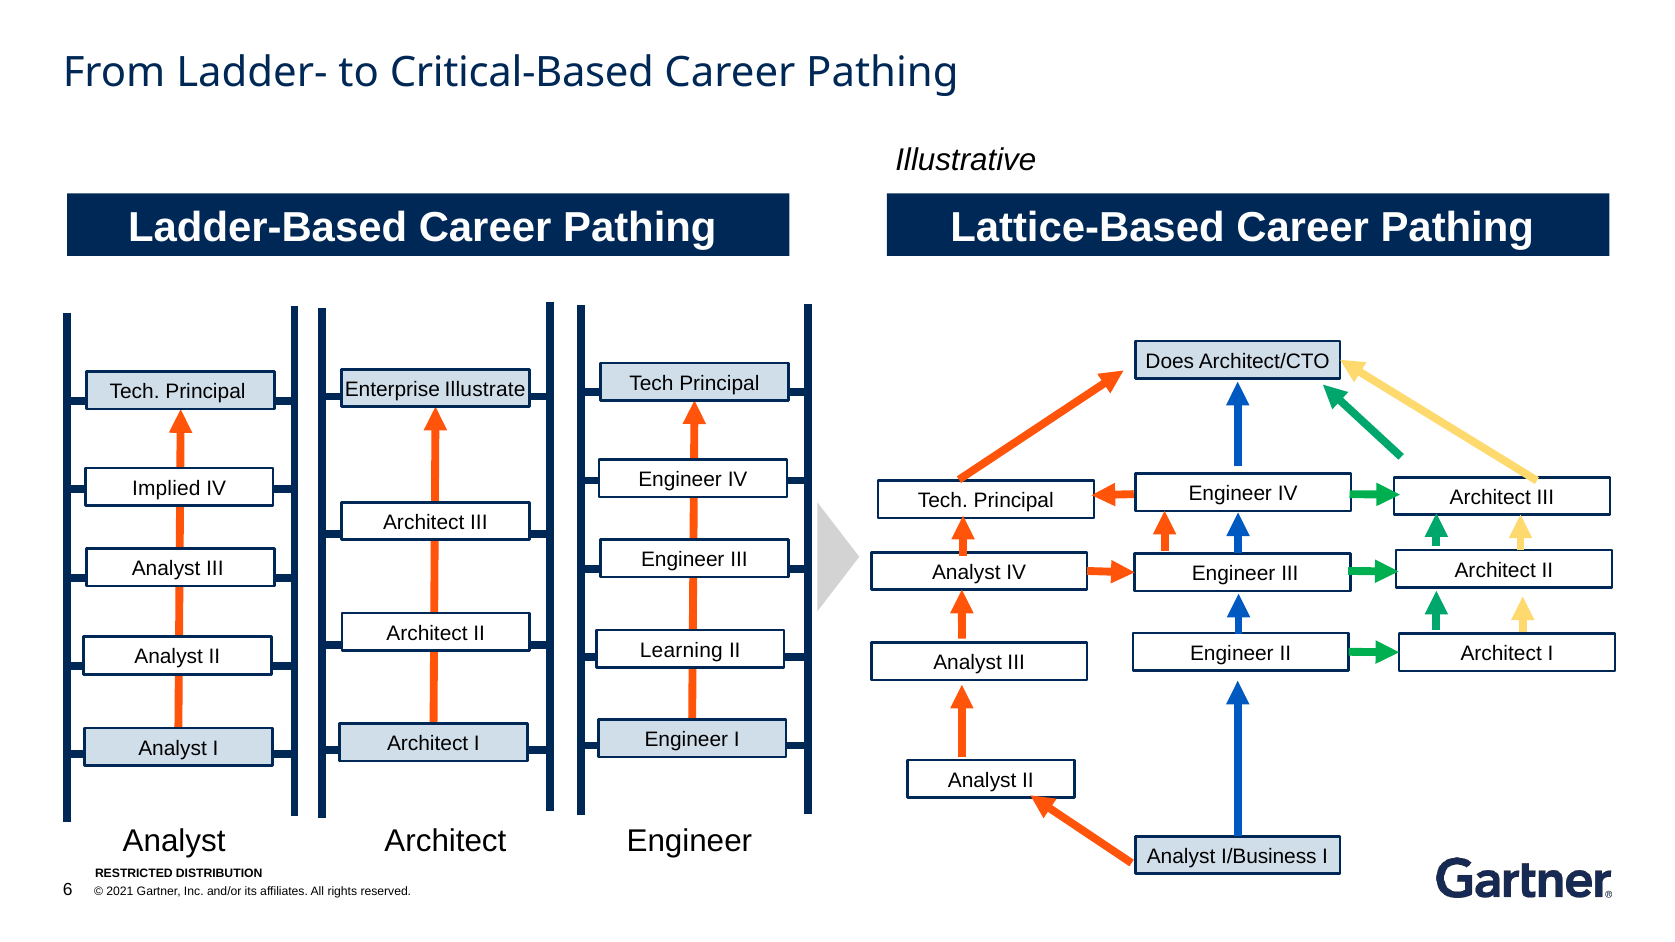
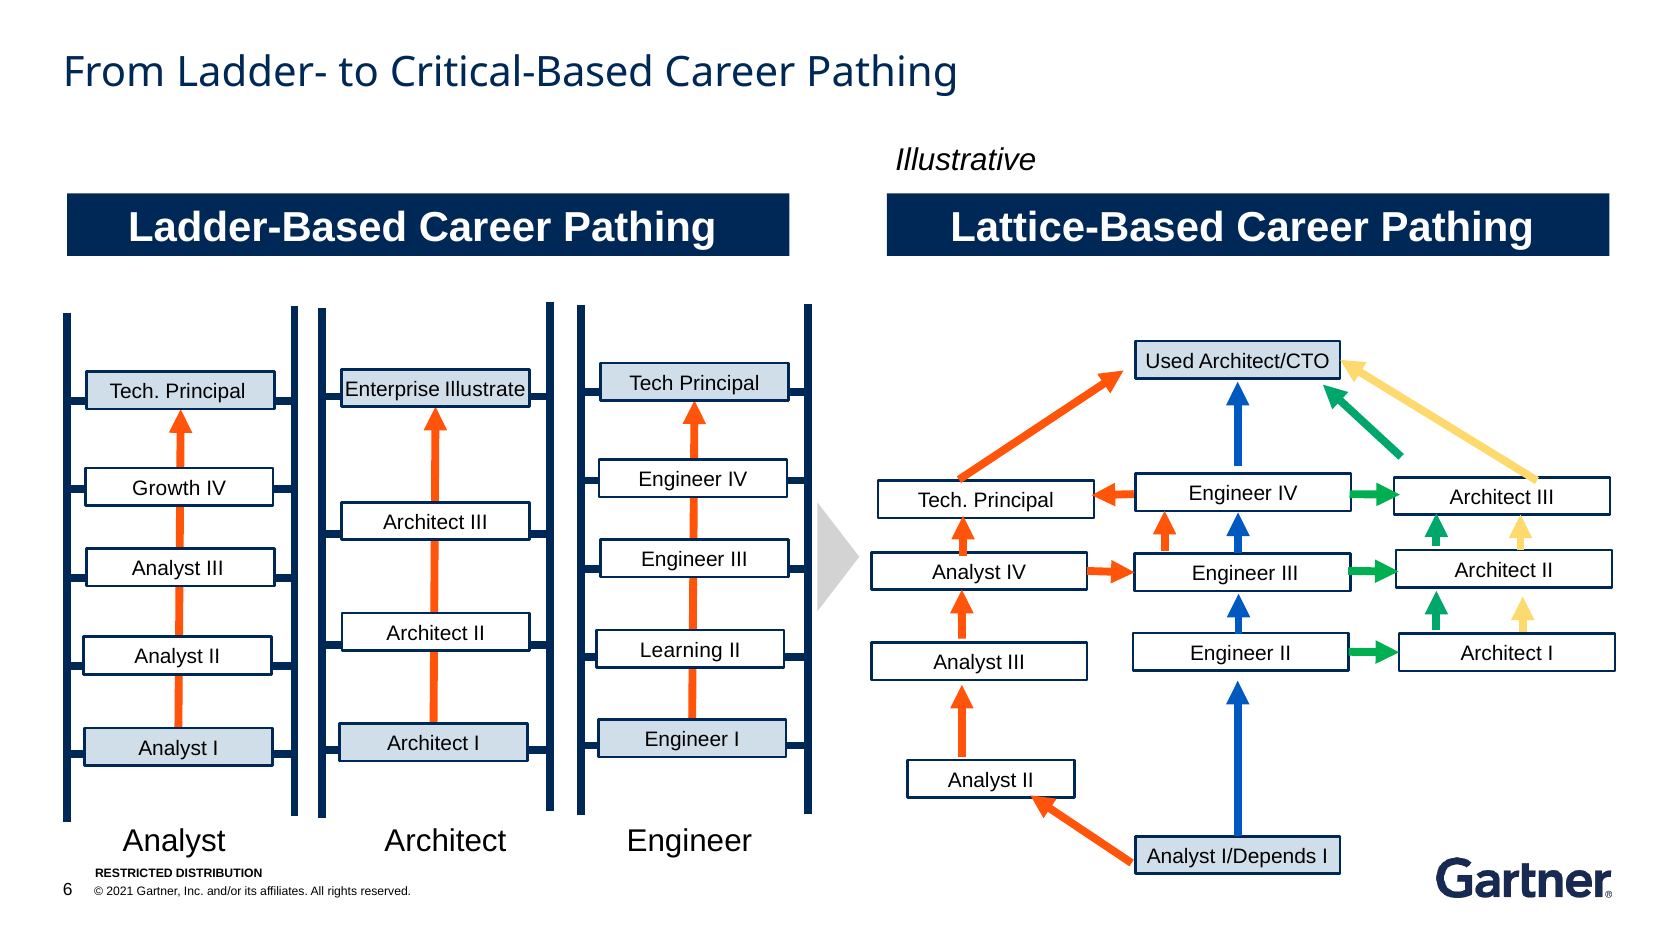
Does: Does -> Used
Implied: Implied -> Growth
I/Business: I/Business -> I/Depends
